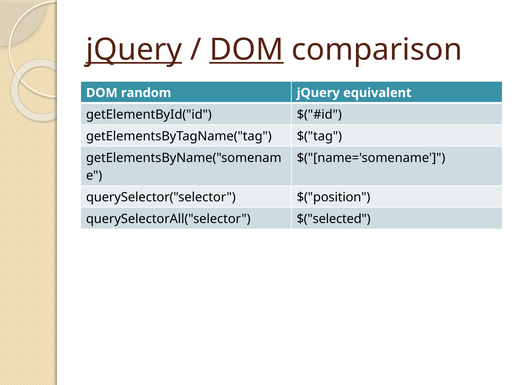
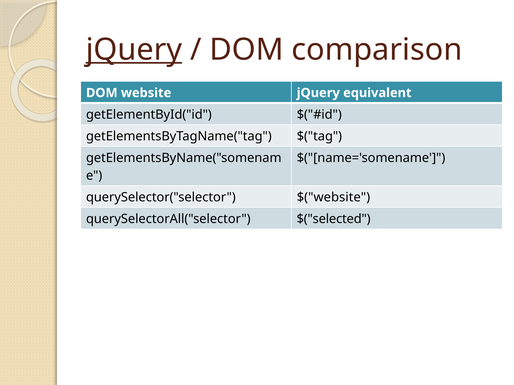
DOM at (246, 50) underline: present -> none
random: random -> website
$("position: $("position -> $("website
